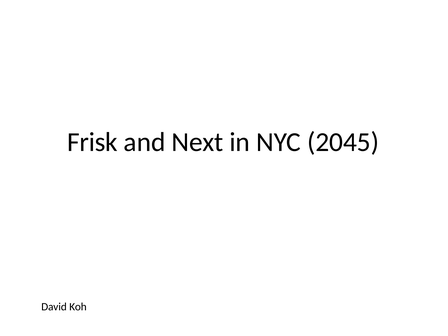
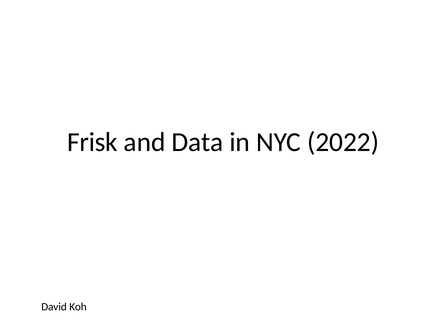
Next: Next -> Data
2045: 2045 -> 2022
